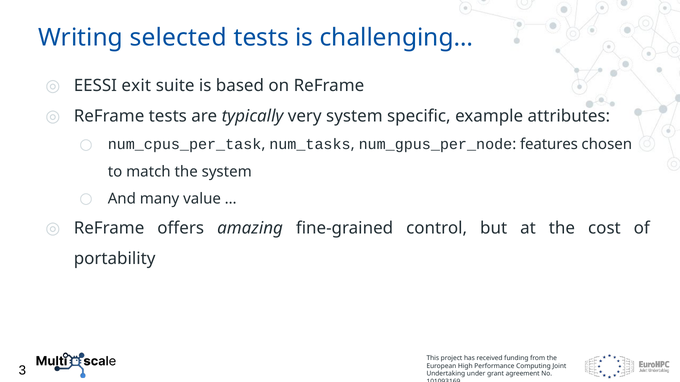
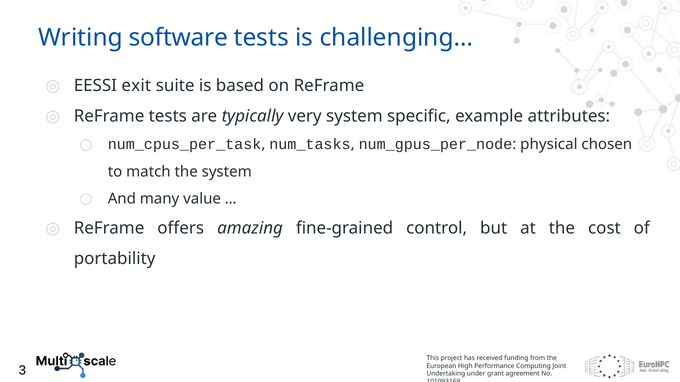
selected: selected -> software
features: features -> physical
